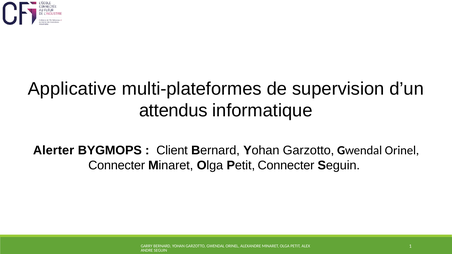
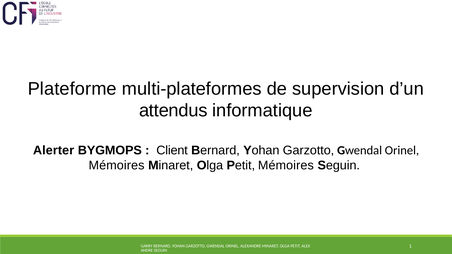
Applicative: Applicative -> Plateforme
Connecter at (117, 166): Connecter -> Mémoires
Petit Connecter: Connecter -> Mémoires
